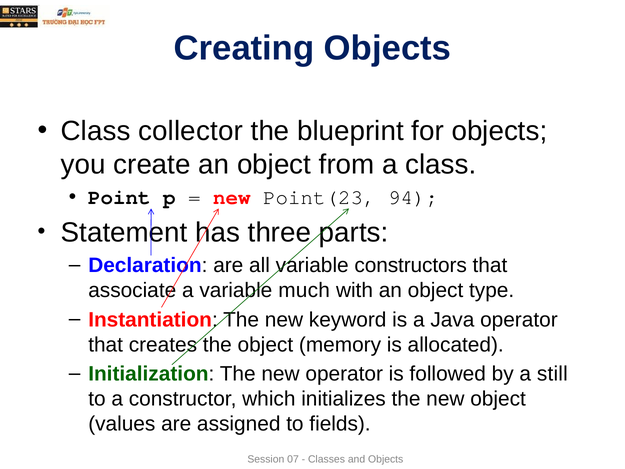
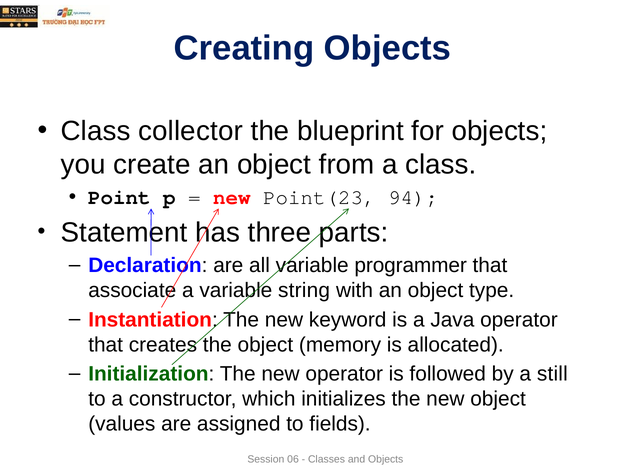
constructors: constructors -> programmer
much: much -> string
07: 07 -> 06
